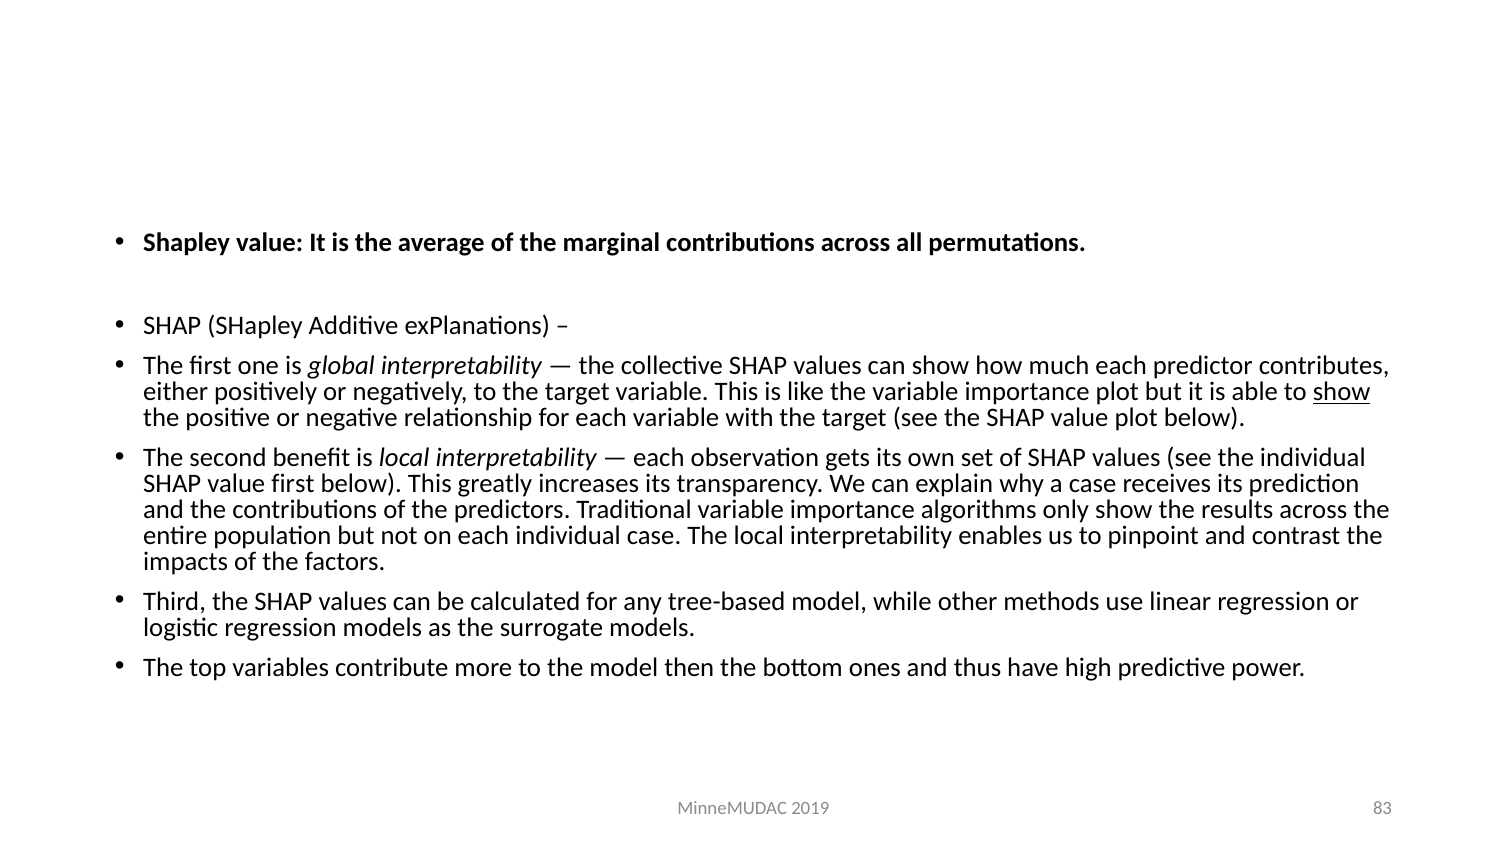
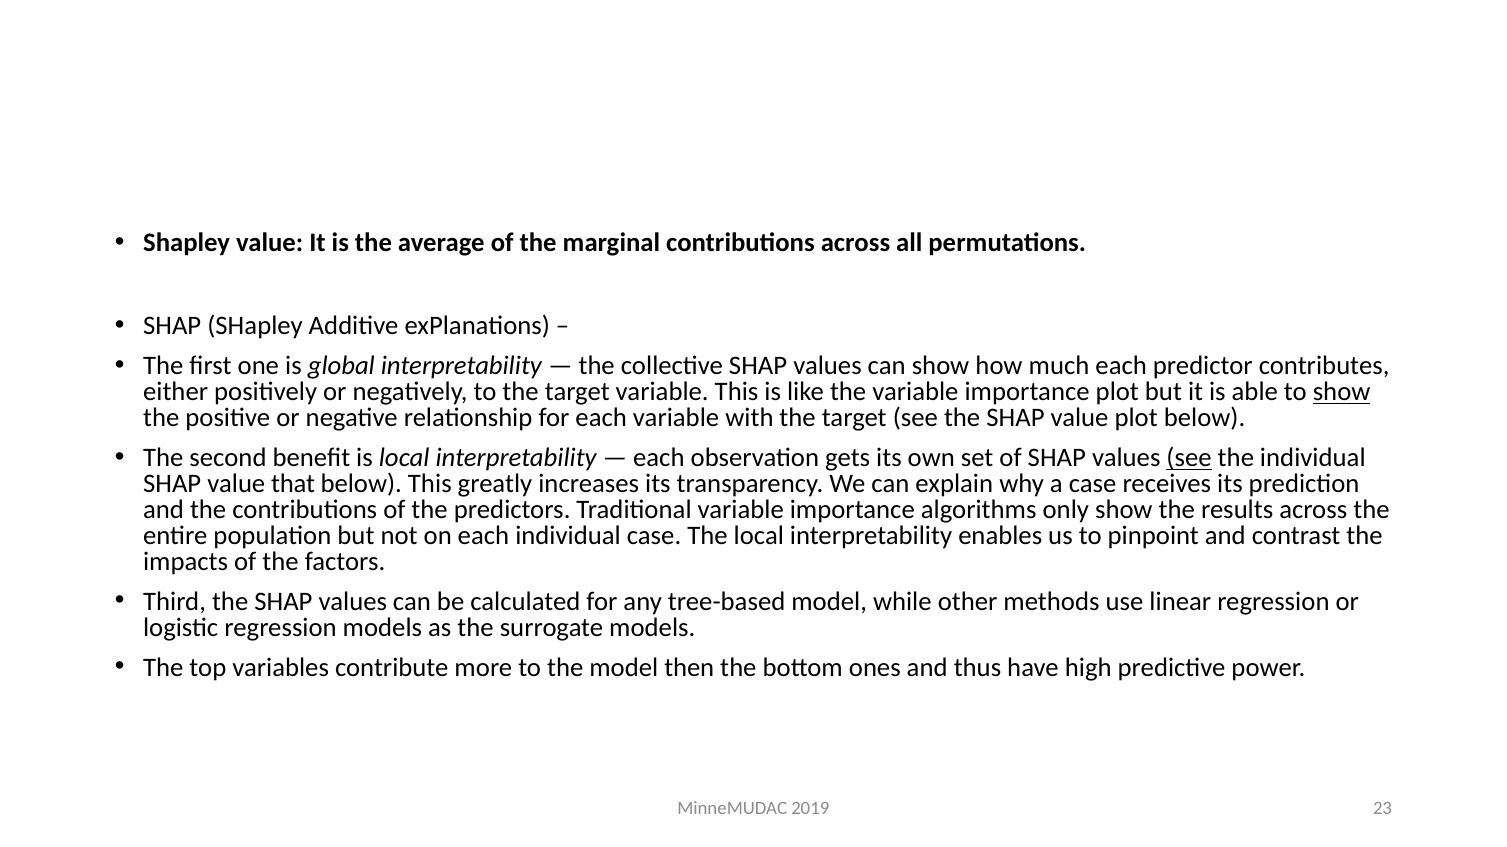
see at (1189, 458) underline: none -> present
value first: first -> that
83: 83 -> 23
